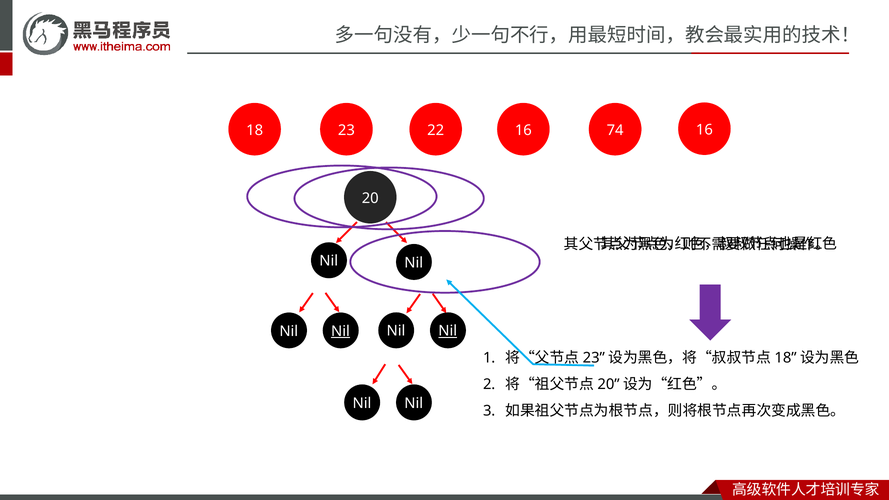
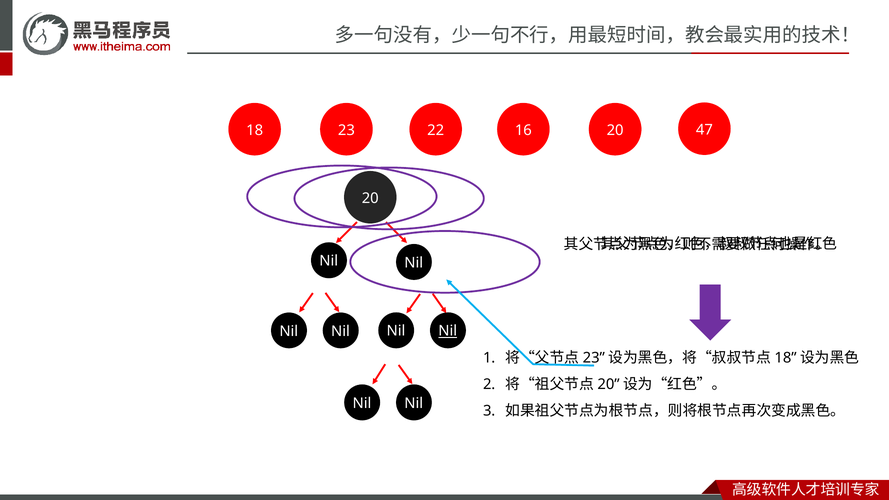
23 74: 74 -> 20
16 16: 16 -> 47
Nil at (341, 331) underline: present -> none
